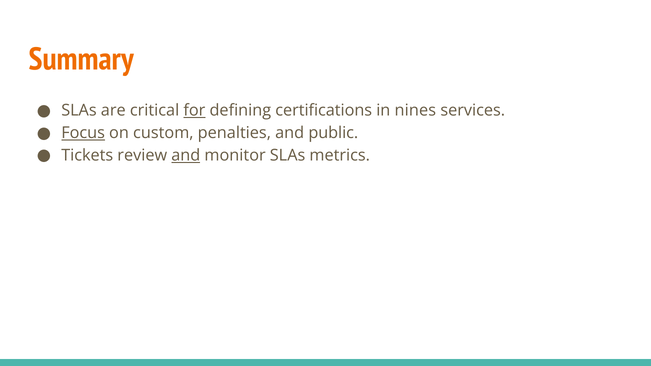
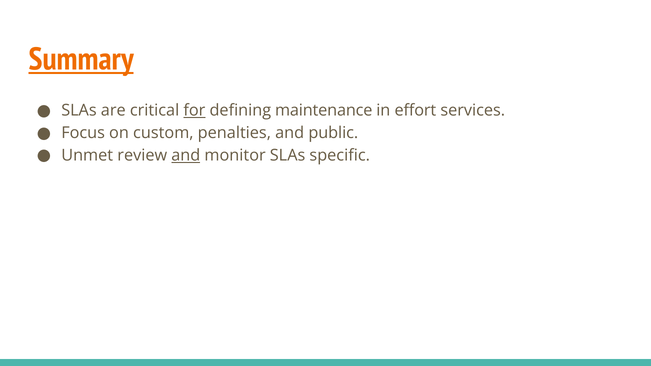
Summary underline: none -> present
certifications: certifications -> maintenance
nines: nines -> effort
Focus underline: present -> none
Tickets: Tickets -> Unmet
metrics: metrics -> specific
